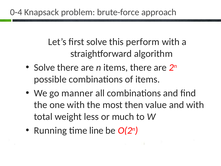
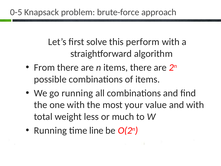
0-4: 0-4 -> 0-5
Solve at (44, 67): Solve -> From
go manner: manner -> running
then: then -> your
